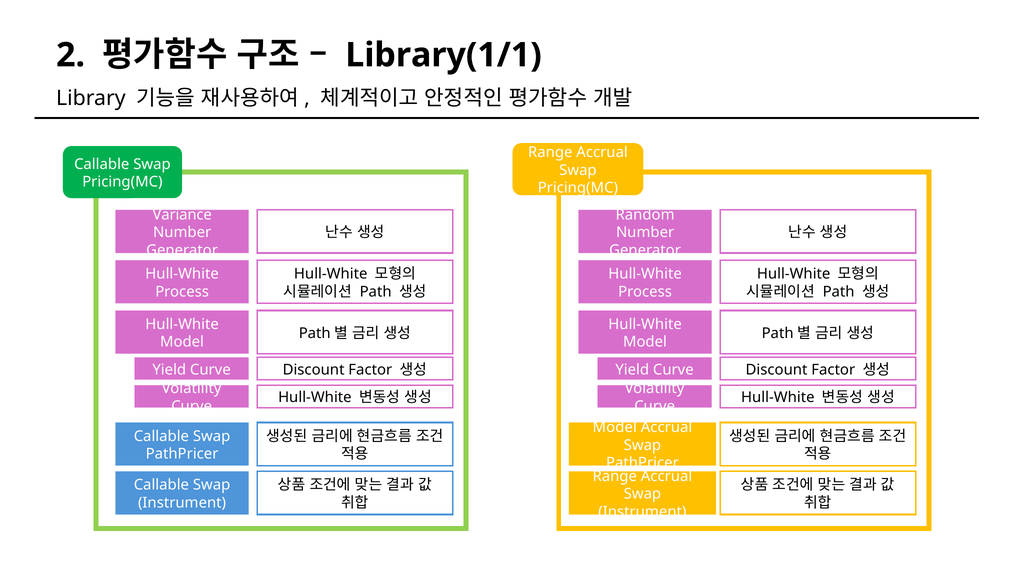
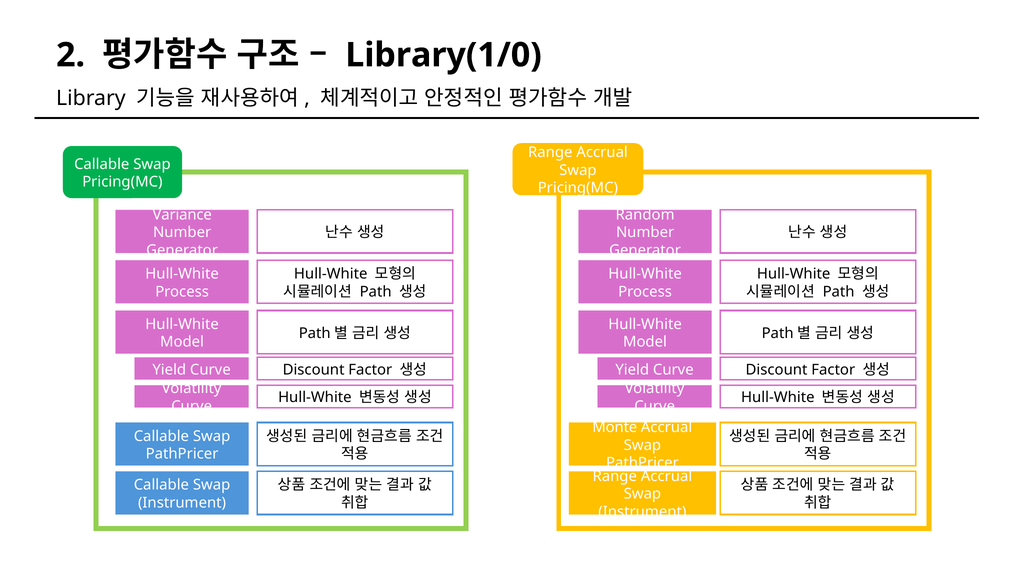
Library(1/1: Library(1/1 -> Library(1/0
Model at (615, 427): Model -> Monte
